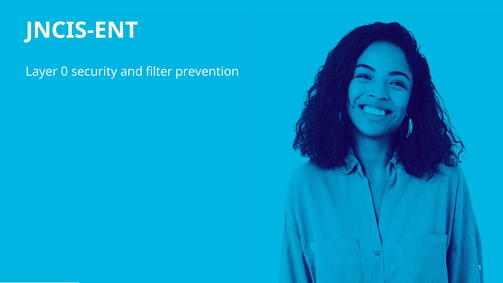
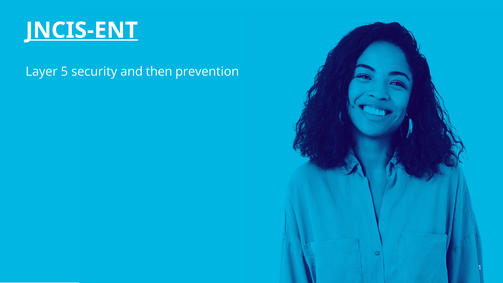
JNCIS-ENT underline: none -> present
0: 0 -> 5
filter: filter -> then
